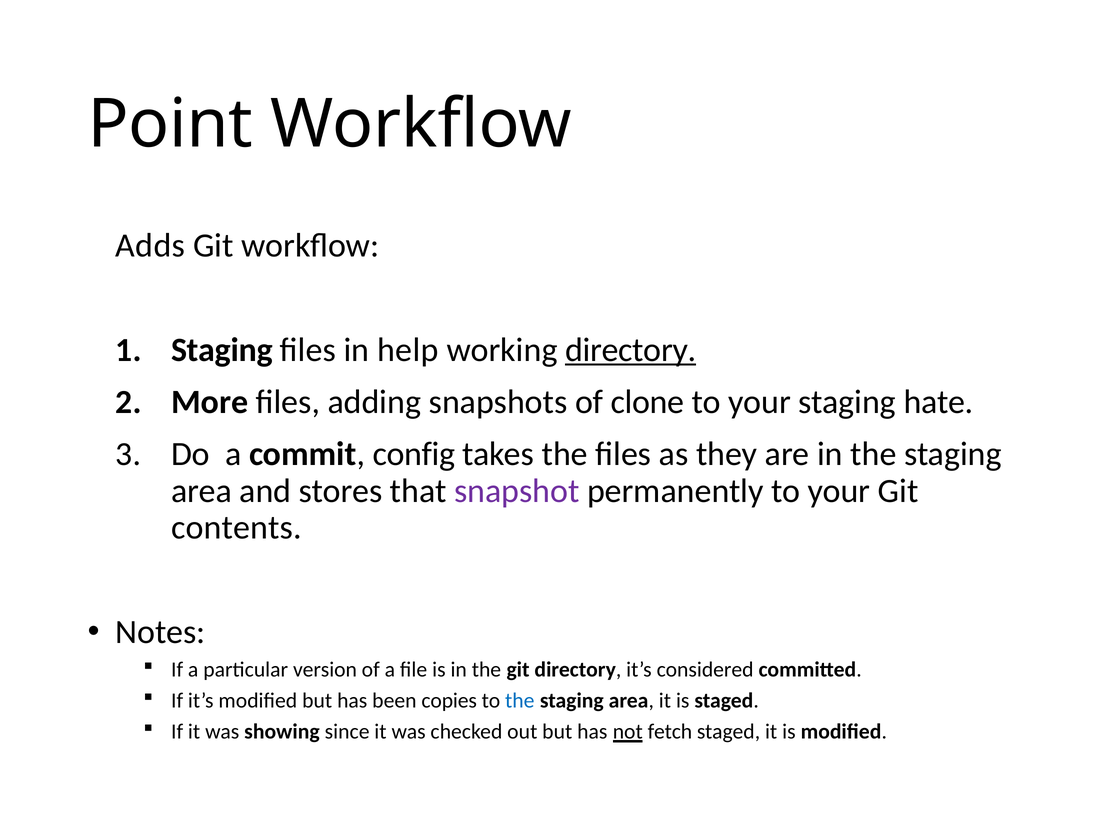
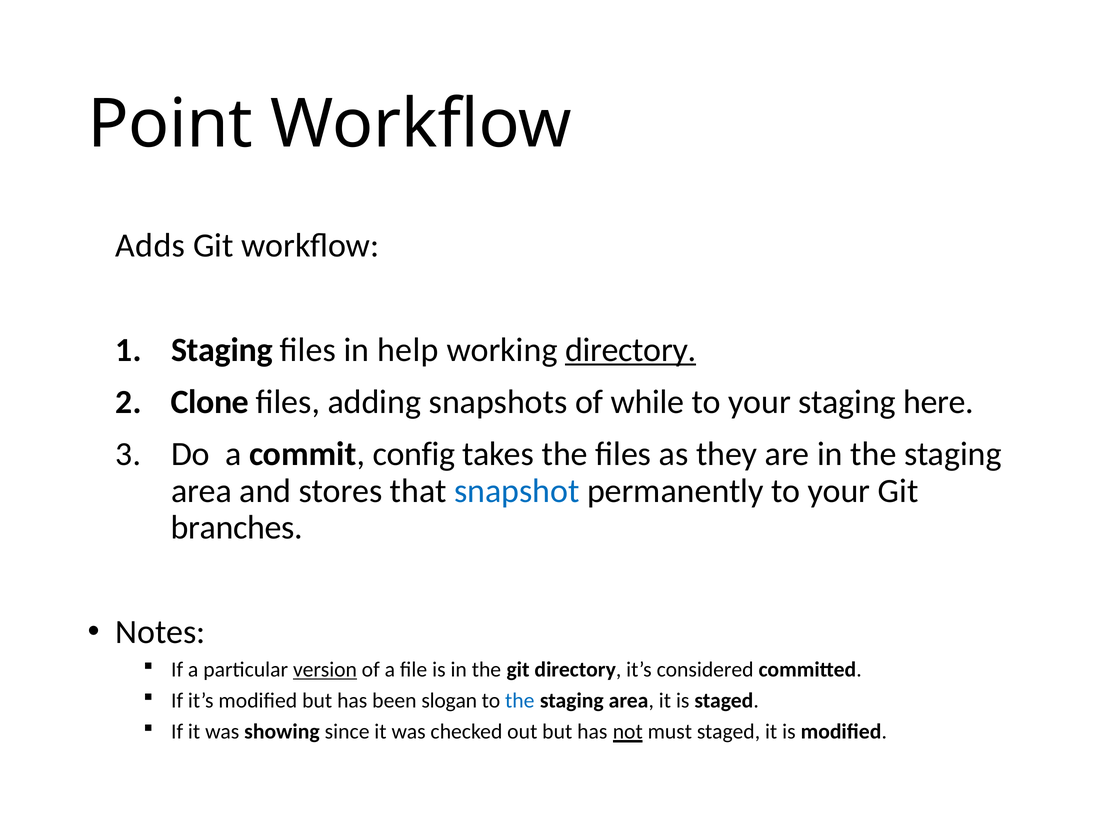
More: More -> Clone
clone: clone -> while
hate: hate -> here
snapshot colour: purple -> blue
contents: contents -> branches
version underline: none -> present
copies: copies -> slogan
fetch: fetch -> must
